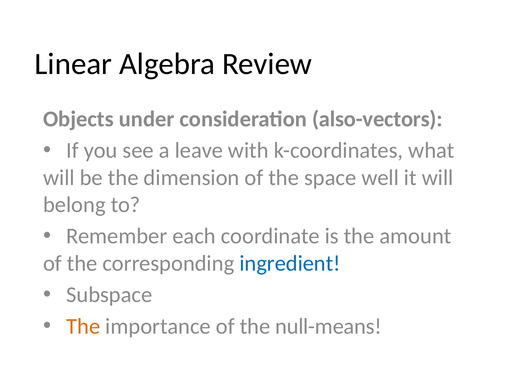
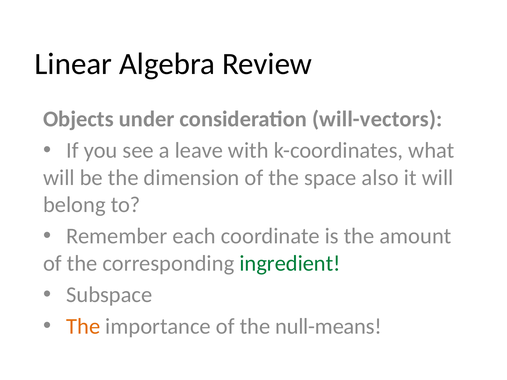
also-vectors: also-vectors -> will-vectors
well: well -> also
ingredient colour: blue -> green
